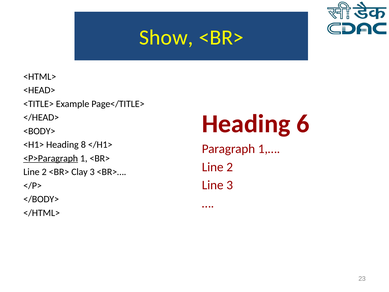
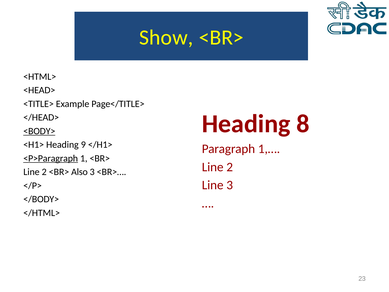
6: 6 -> 8
<BODY> underline: none -> present
8: 8 -> 9
Clay: Clay -> Also
